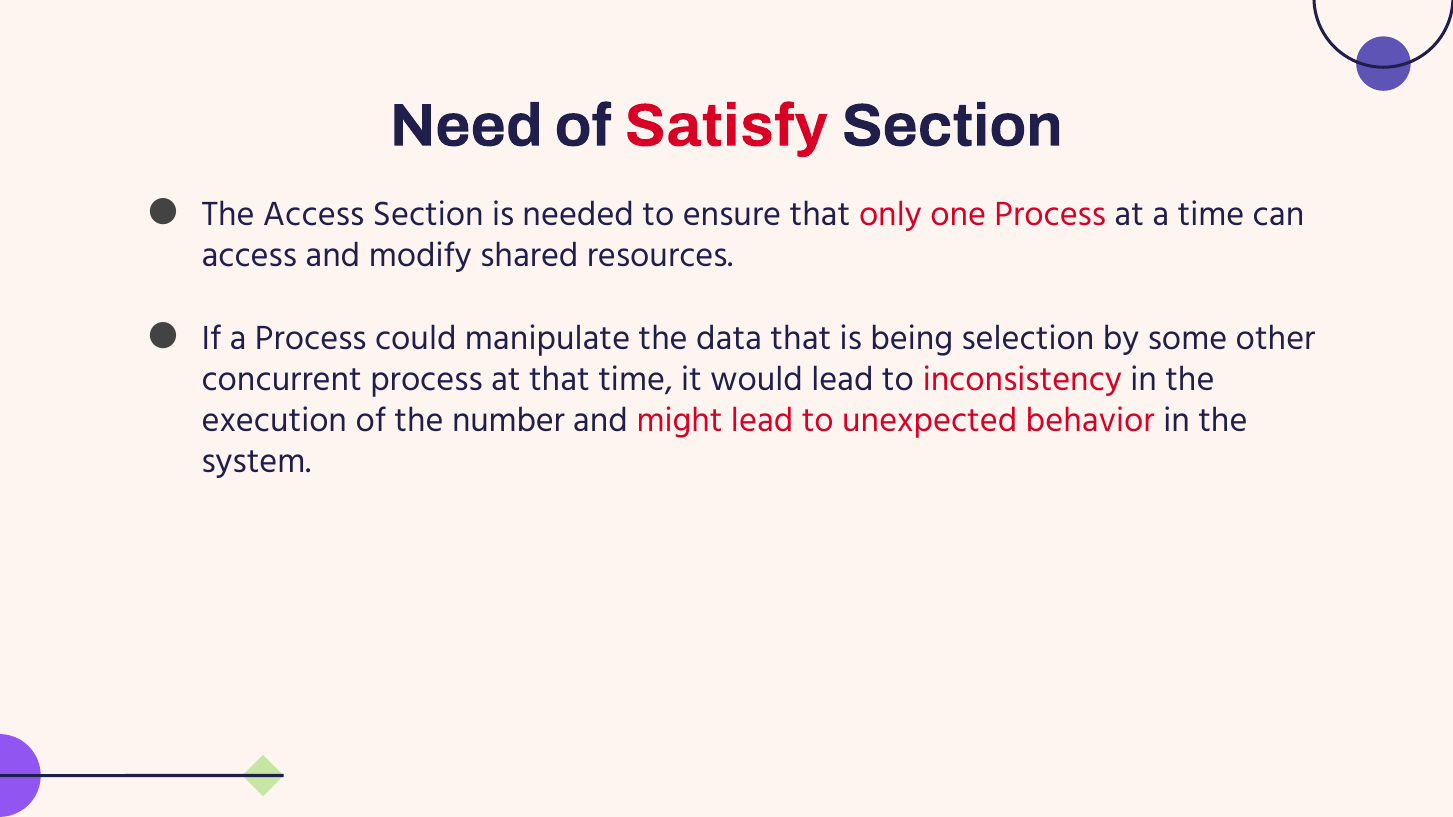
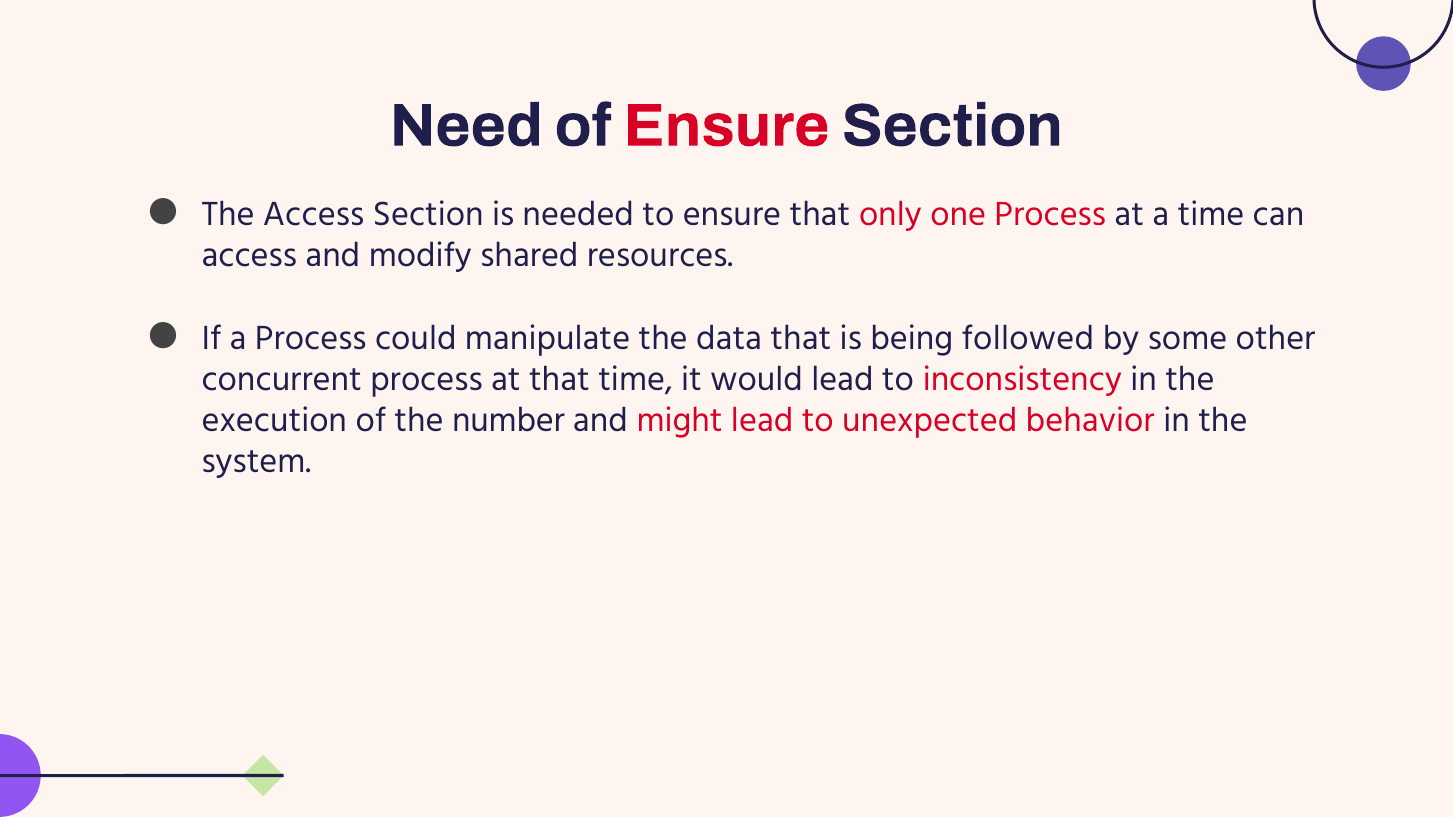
of Satisfy: Satisfy -> Ensure
selection: selection -> followed
